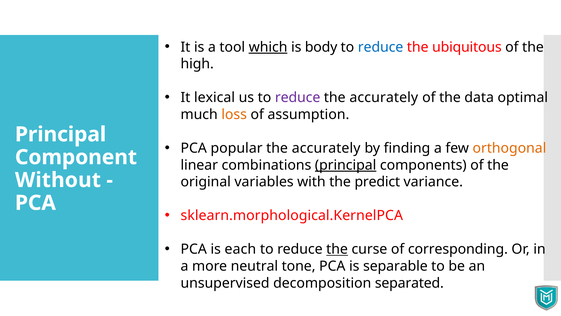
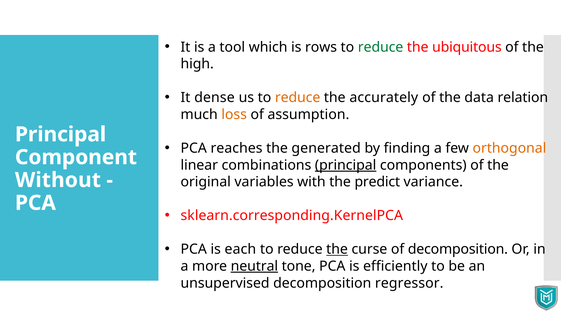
which underline: present -> none
body: body -> rows
reduce at (381, 47) colour: blue -> green
lexical: lexical -> dense
reduce at (298, 98) colour: purple -> orange
optimal: optimal -> relation
popular: popular -> reaches
accurately at (326, 148): accurately -> generated
sklearn.morphological.KernelPCA: sklearn.morphological.KernelPCA -> sklearn.corresponding.KernelPCA
of corresponding: corresponding -> decomposition
neutral underline: none -> present
separable: separable -> efficiently
separated: separated -> regressor
